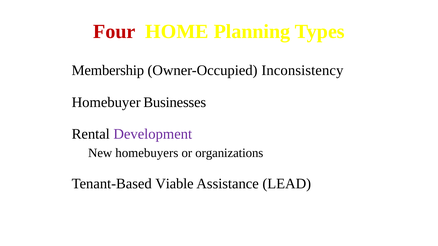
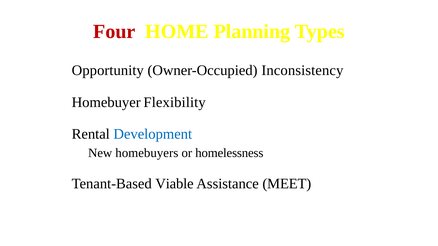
Membership: Membership -> Opportunity
Businesses: Businesses -> Flexibility
Development colour: purple -> blue
organizations: organizations -> homelessness
LEAD: LEAD -> MEET
